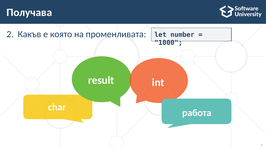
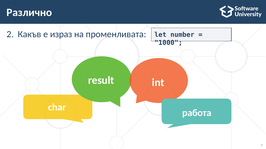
Получава: Получава -> Различно
която: която -> израз
